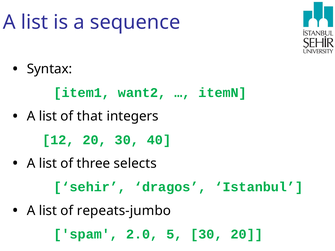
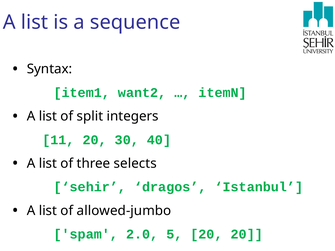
that: that -> split
12: 12 -> 11
repeats-jumbo: repeats-jumbo -> allowed-jumbo
5 30: 30 -> 20
